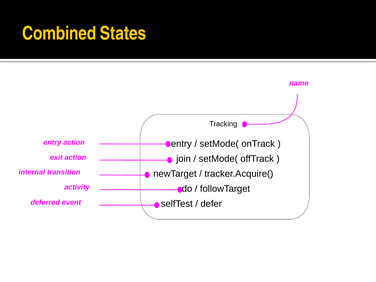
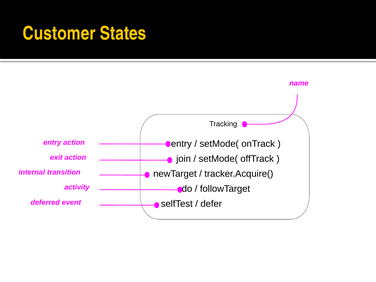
Combined: Combined -> Customer
